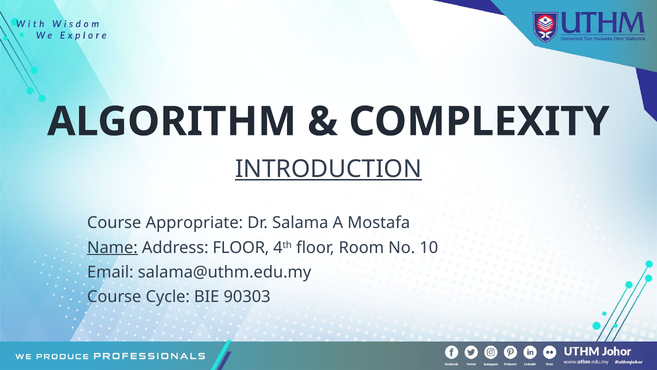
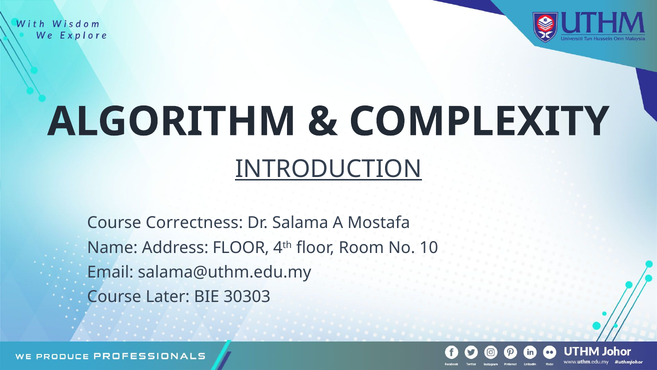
Appropriate: Appropriate -> Correctness
Name underline: present -> none
Cycle: Cycle -> Later
90303: 90303 -> 30303
